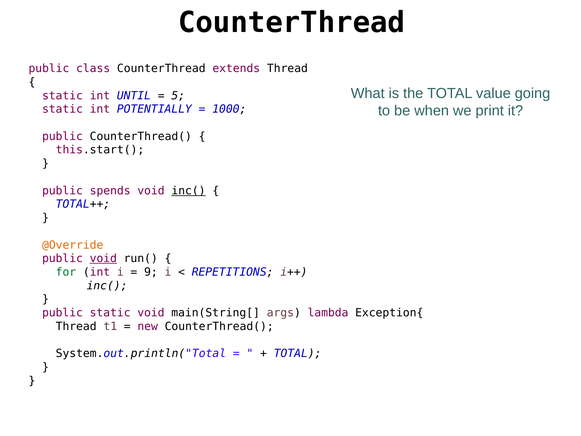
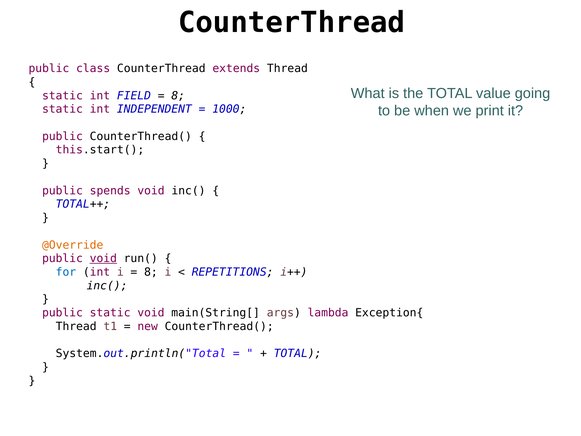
UNTIL: UNTIL -> FIELD
5 at (178, 96): 5 -> 8
POTENTIALLY: POTENTIALLY -> INDEPENDENT
inc( at (188, 191) underline: present -> none
for colour: green -> blue
9 at (151, 272): 9 -> 8
